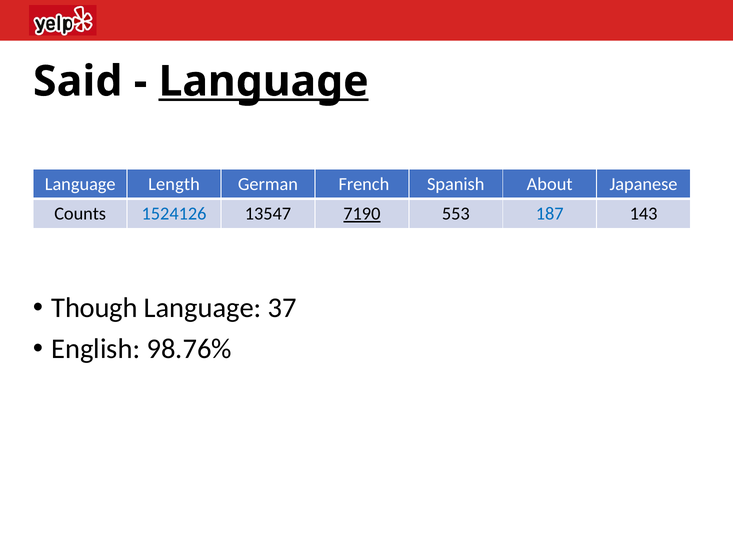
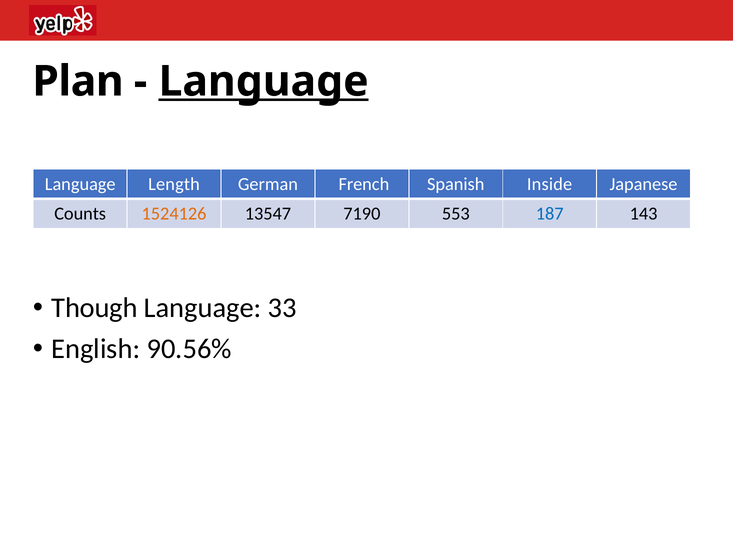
Said: Said -> Plan
About: About -> Inside
1524126 colour: blue -> orange
7190 underline: present -> none
37: 37 -> 33
98.76%: 98.76% -> 90.56%
